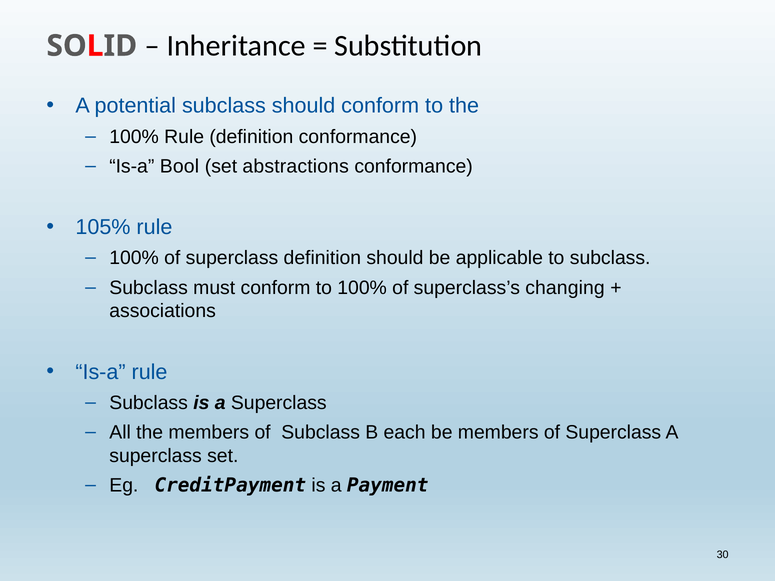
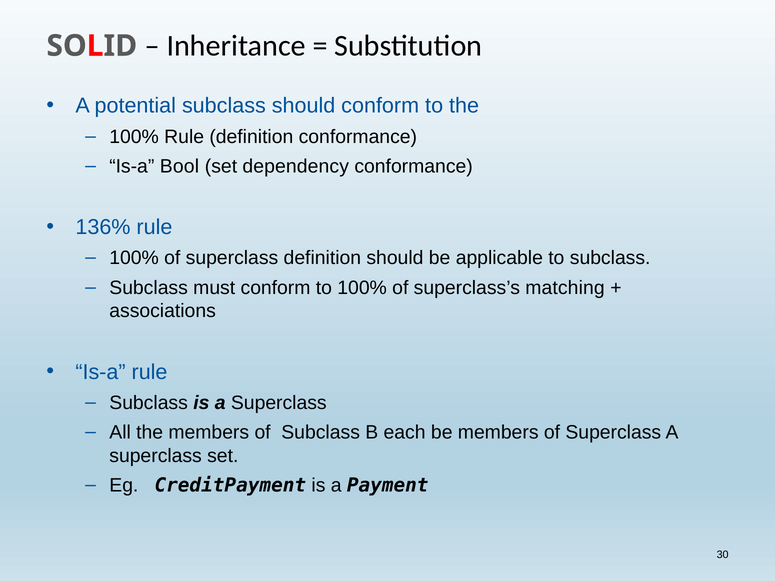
abstractions: abstractions -> dependency
105%: 105% -> 136%
changing: changing -> matching
